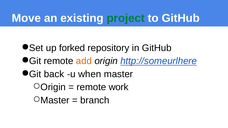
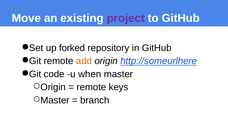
project colour: green -> purple
back: back -> code
work: work -> keys
